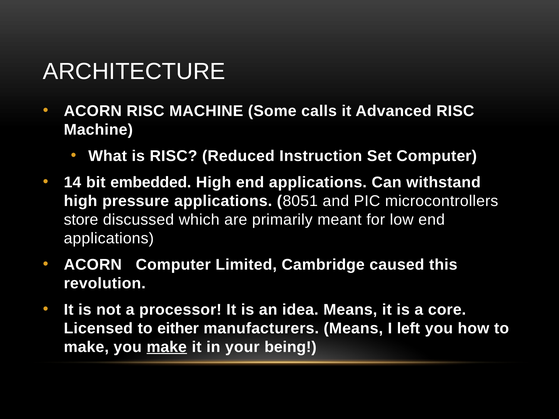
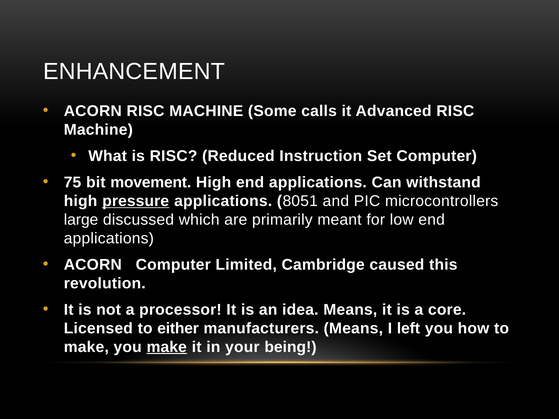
ARCHITECTURE: ARCHITECTURE -> ENHANCEMENT
14: 14 -> 75
embedded: embedded -> movement
pressure underline: none -> present
store: store -> large
